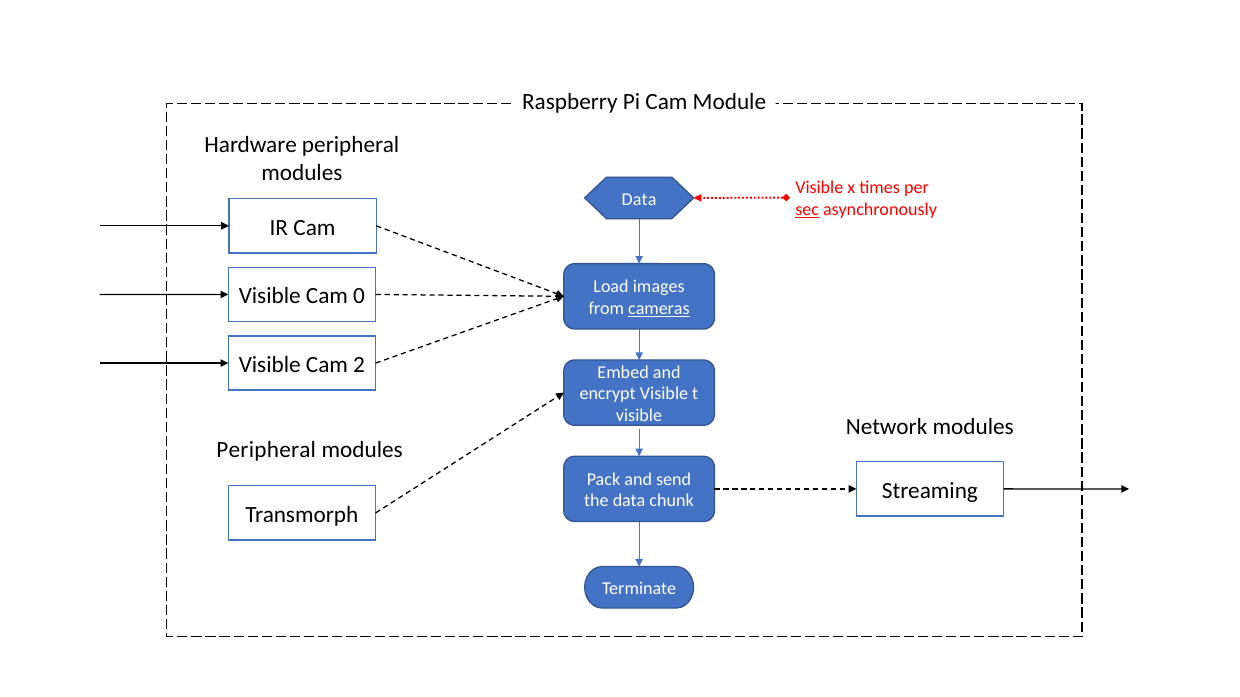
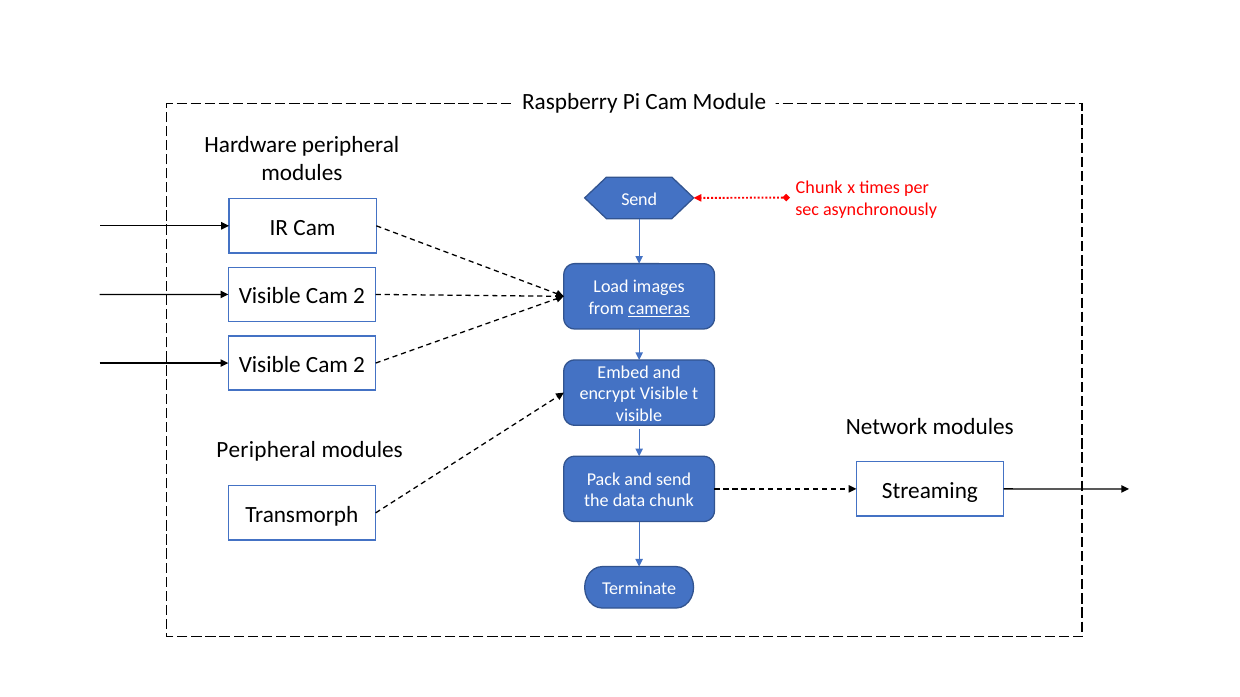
Visible at (819, 188): Visible -> Chunk
Data at (639, 199): Data -> Send
sec underline: present -> none
0 at (359, 296): 0 -> 2
